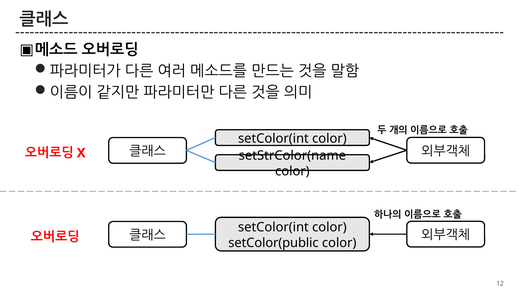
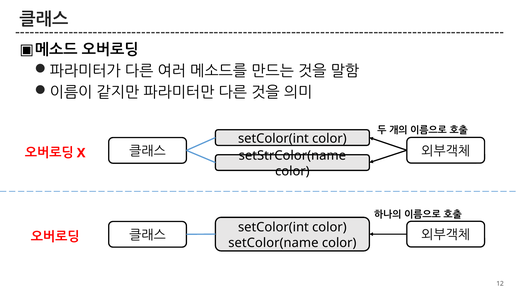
setColor(public: setColor(public -> setColor(name
